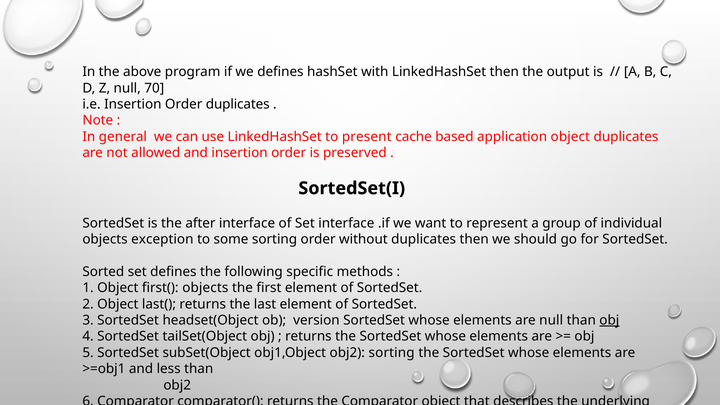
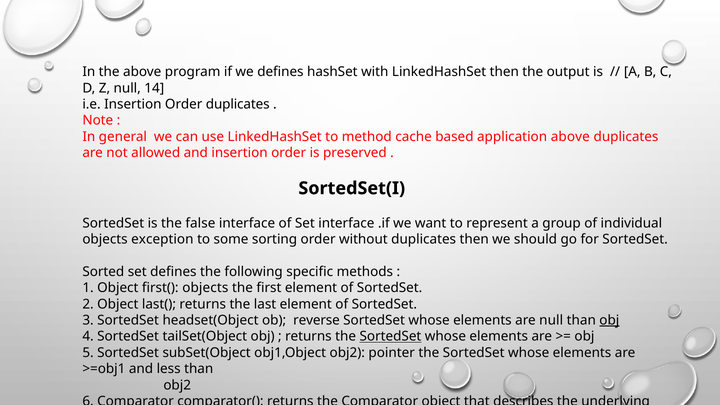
70: 70 -> 14
present: present -> method
application object: object -> above
after: after -> false
version: version -> reverse
SortedSet at (390, 336) underline: none -> present
obj2 sorting: sorting -> pointer
